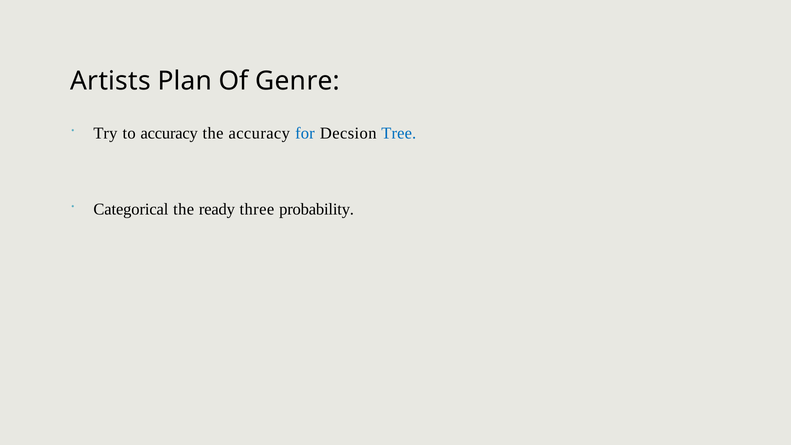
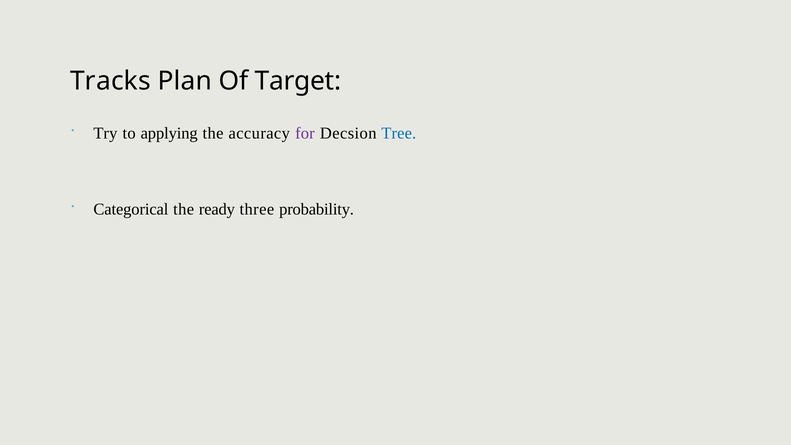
Artists: Artists -> Tracks
Genre: Genre -> Target
to accuracy: accuracy -> applying
for colour: blue -> purple
